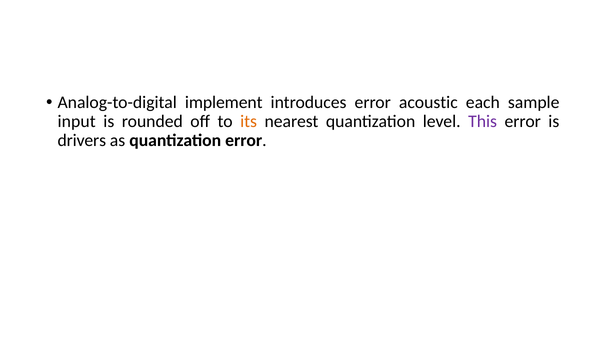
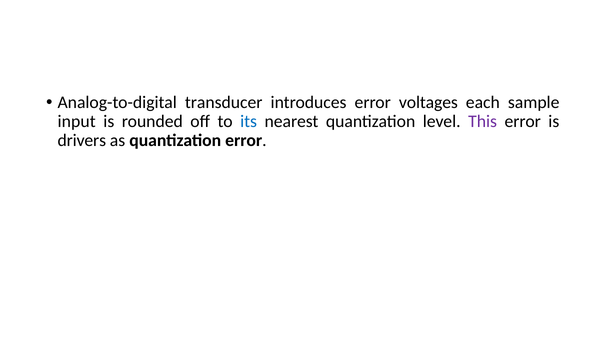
implement: implement -> transducer
acoustic: acoustic -> voltages
its colour: orange -> blue
